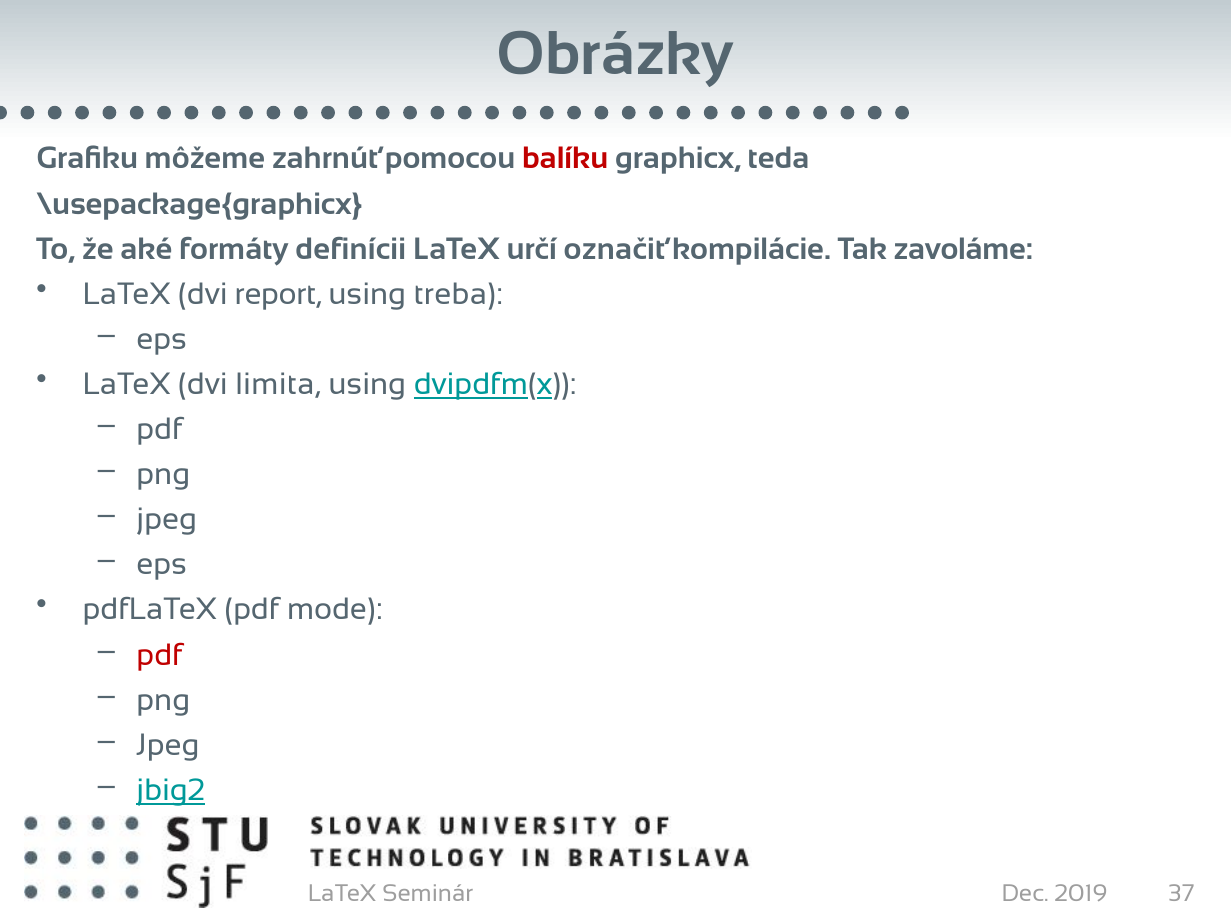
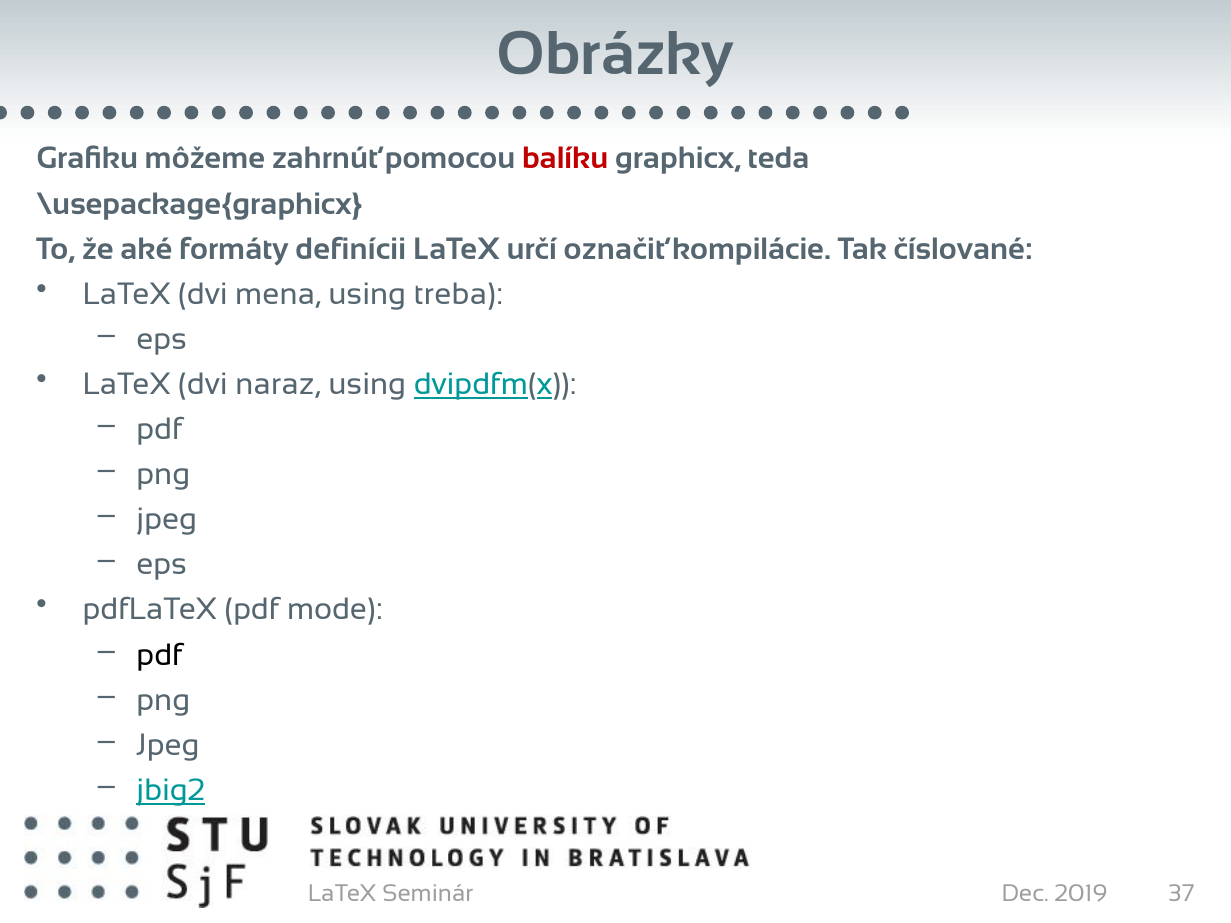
zavoláme: zavoláme -> číslované
report: report -> mena
limita: limita -> naraz
pdf at (160, 655) colour: red -> black
